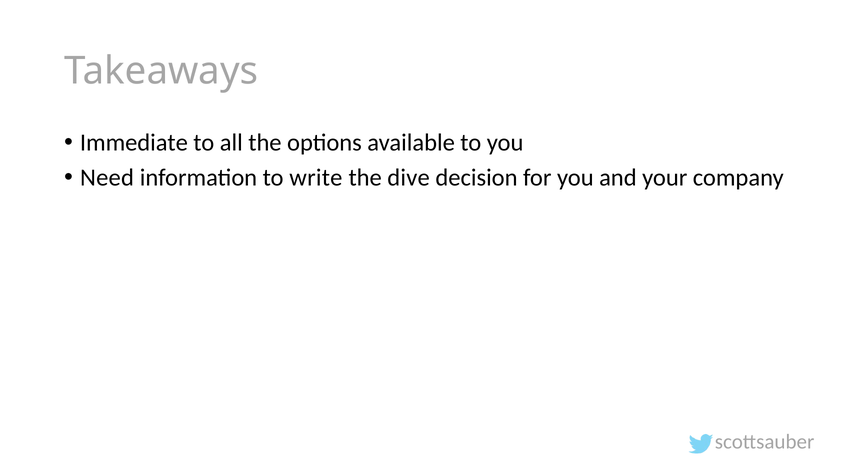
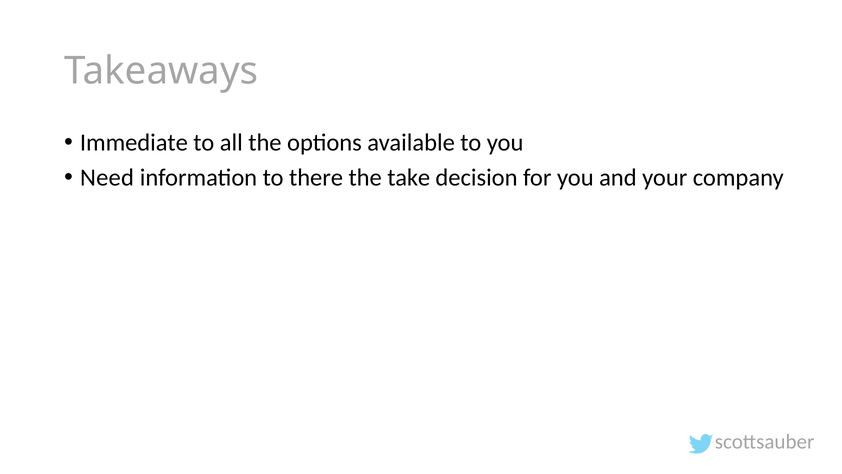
write: write -> there
dive: dive -> take
